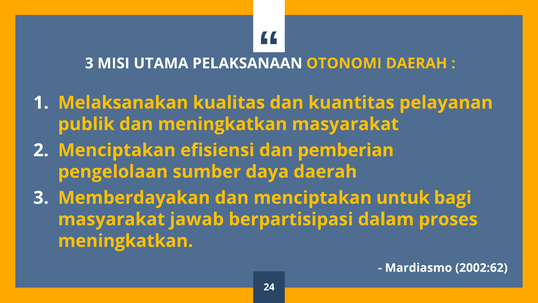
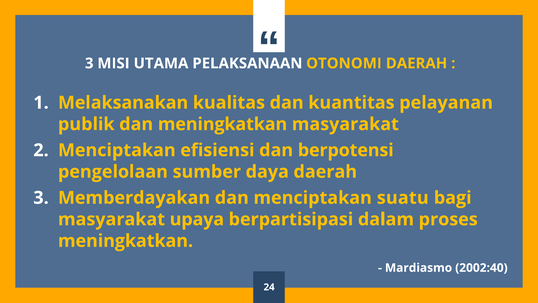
pemberian: pemberian -> berpotensi
untuk: untuk -> suatu
jawab: jawab -> upaya
2002:62: 2002:62 -> 2002:40
